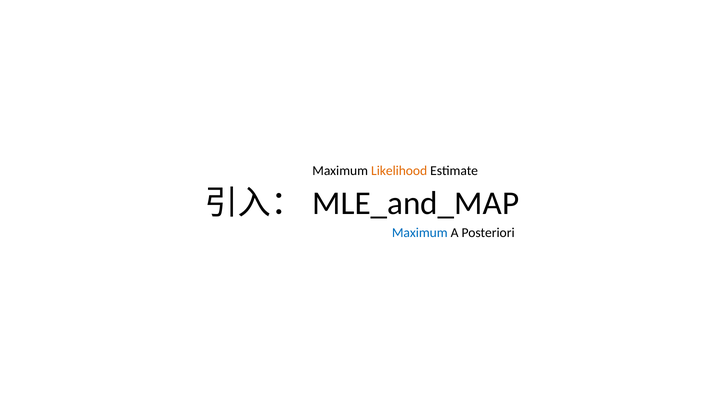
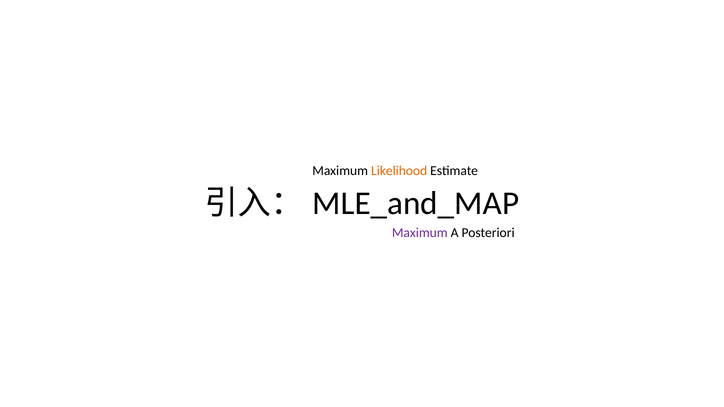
Maximum at (420, 233) colour: blue -> purple
